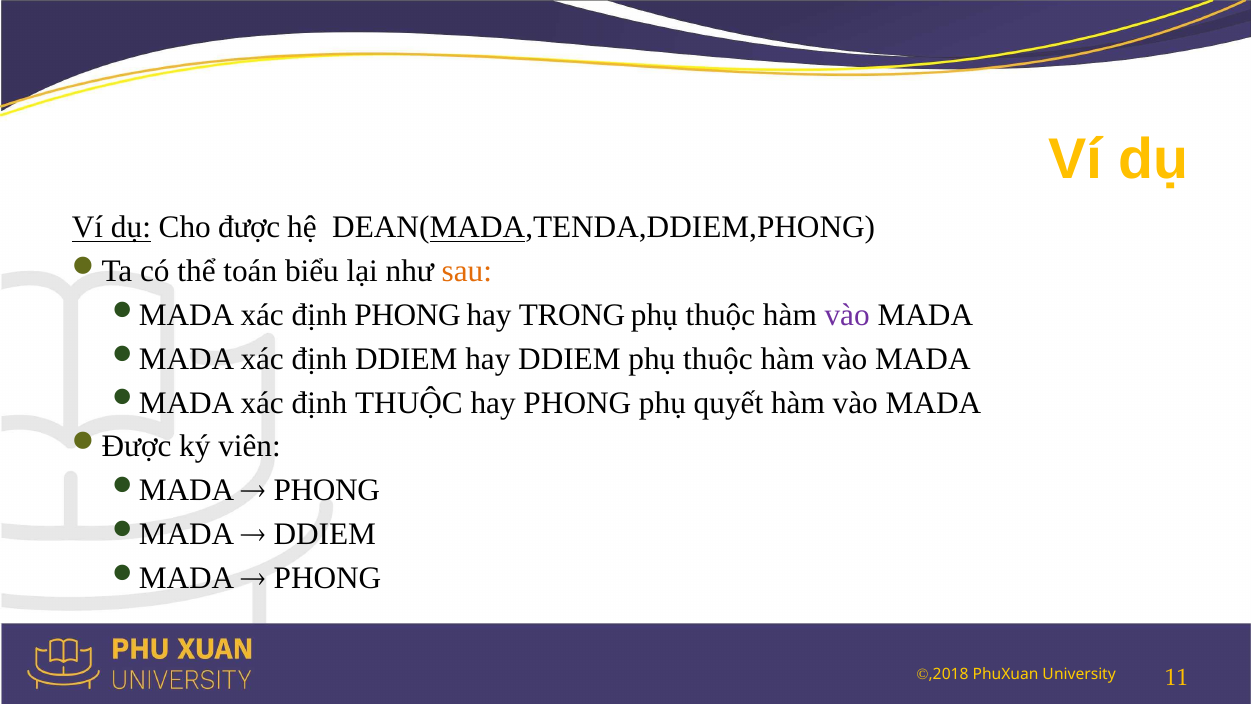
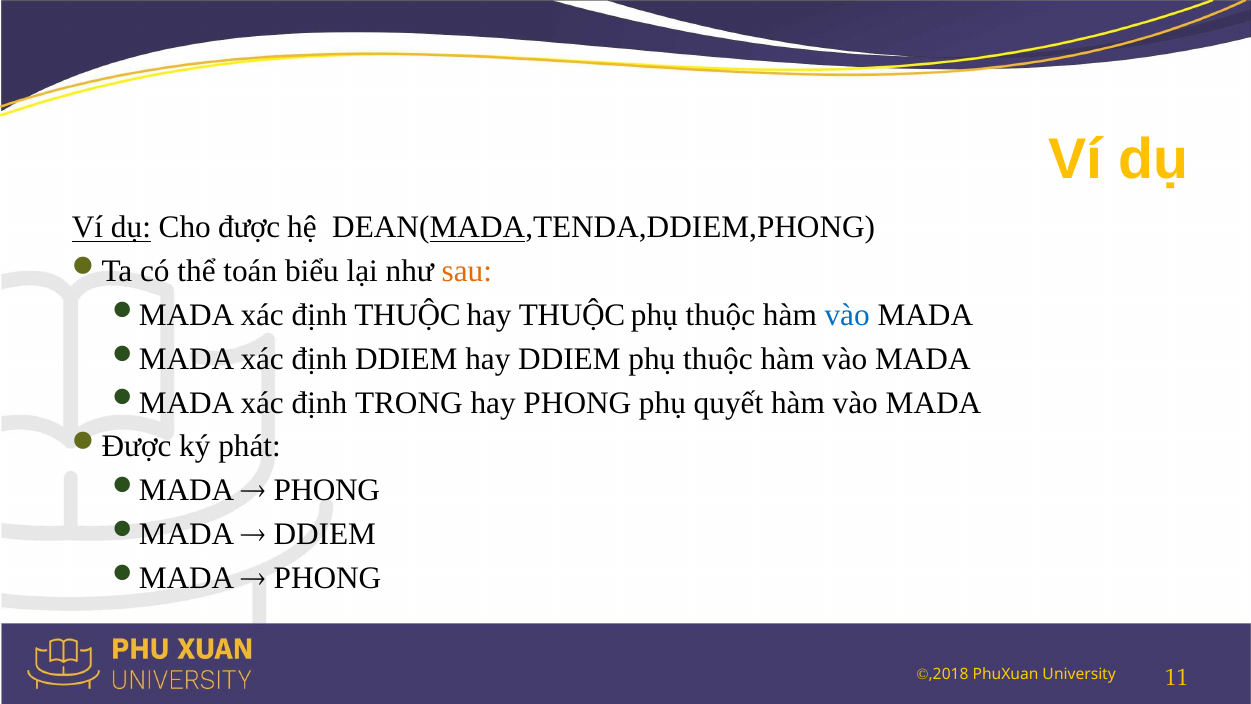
định PHONG: PHONG -> THUỘC
hay TRONG: TRONG -> THUỘC
vào at (847, 315) colour: purple -> blue
định THUỘC: THUỘC -> TRONG
viên: viên -> phát
